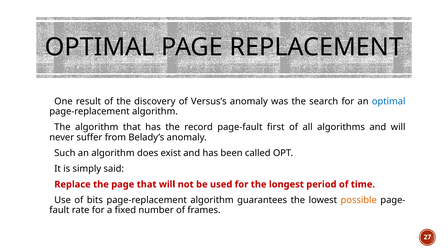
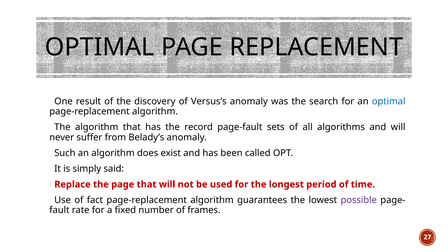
first: first -> sets
bits: bits -> fact
possible colour: orange -> purple
